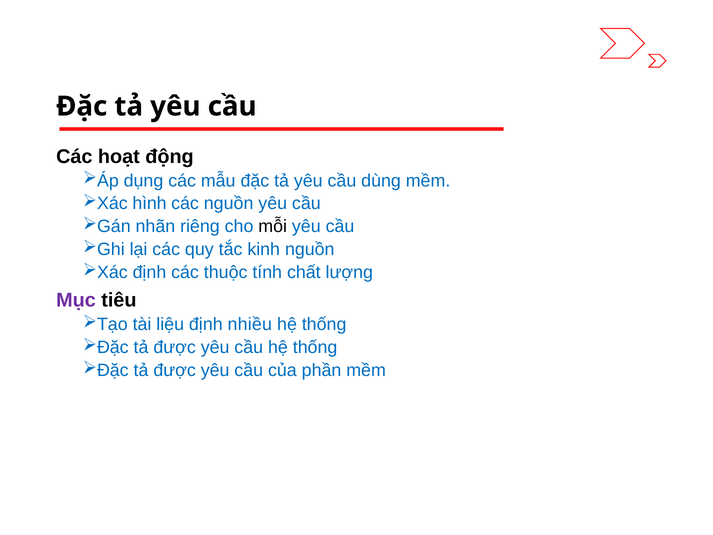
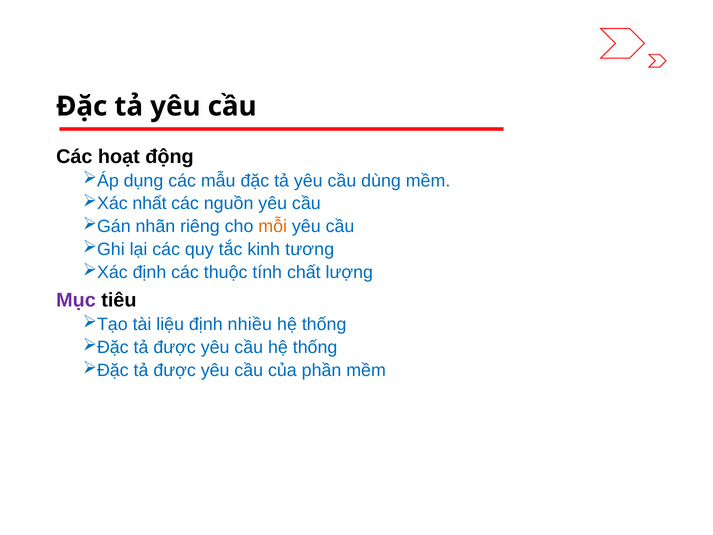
hình: hình -> nhất
mỗi colour: black -> orange
kinh nguồn: nguồn -> tương
